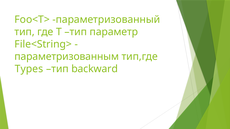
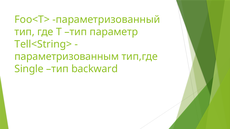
File<String>: File<String> -> Tell<String>
Types: Types -> Single
